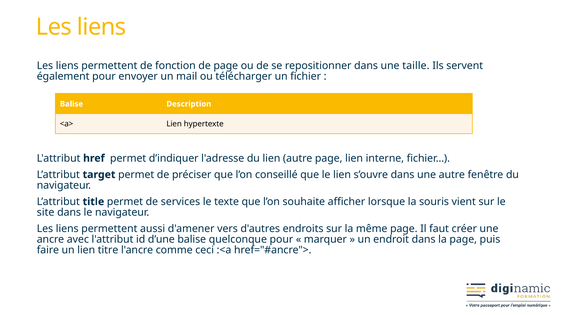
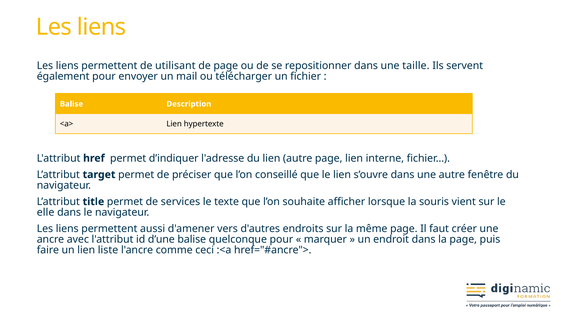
fonction: fonction -> utilisant
site: site -> elle
titre: titre -> liste
